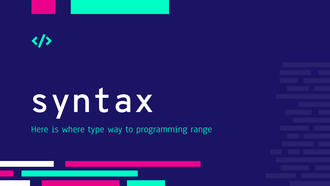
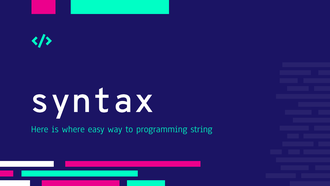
type: type -> easy
range: range -> string
